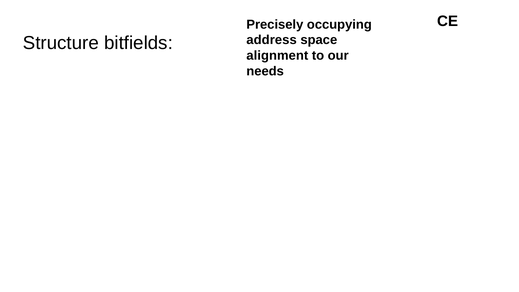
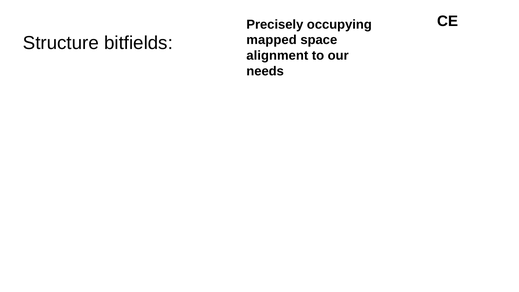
address: address -> mapped
